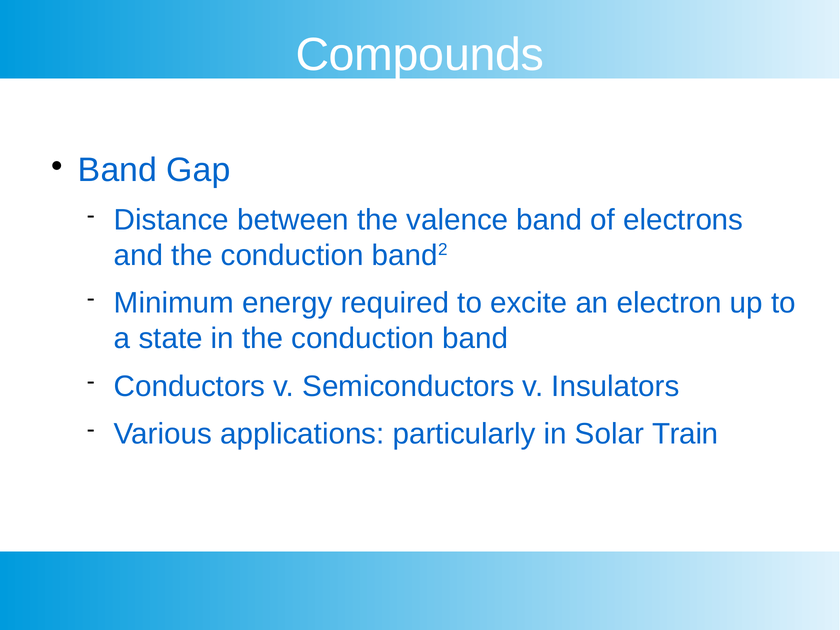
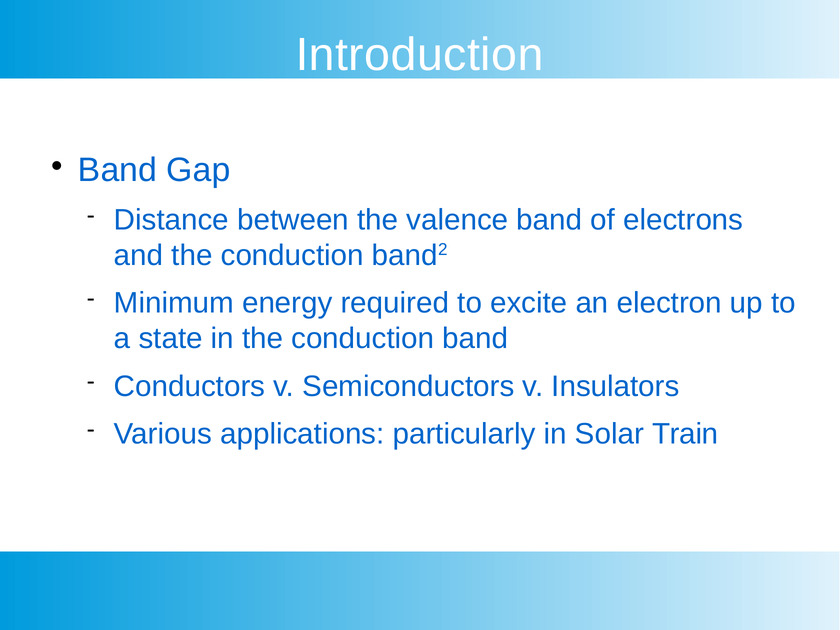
Compounds: Compounds -> Introduction
